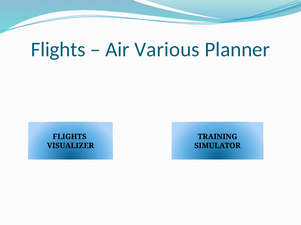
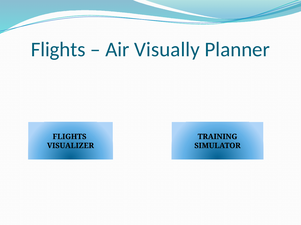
Various: Various -> Visually
